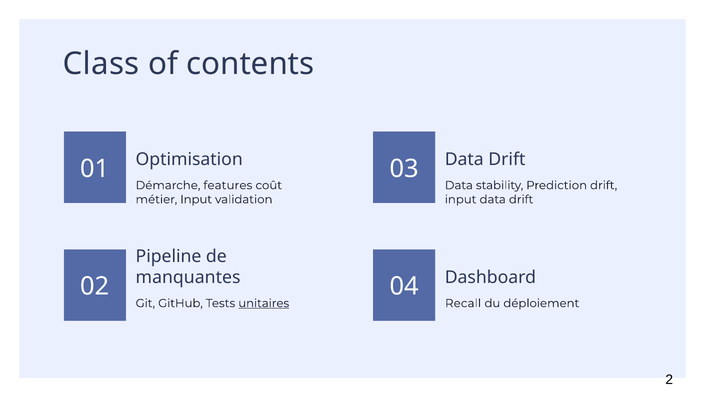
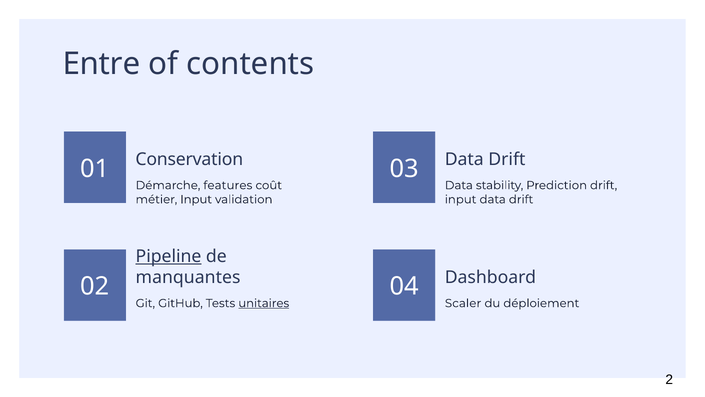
Class: Class -> Entre
Optimisation: Optimisation -> Conservation
Pipeline underline: none -> present
Recall: Recall -> Scaler
